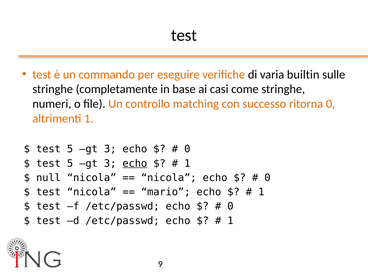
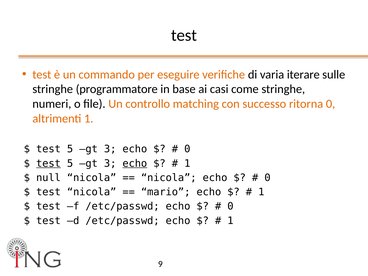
builtin: builtin -> iterare
completamente: completamente -> programmatore
test at (48, 163) underline: none -> present
